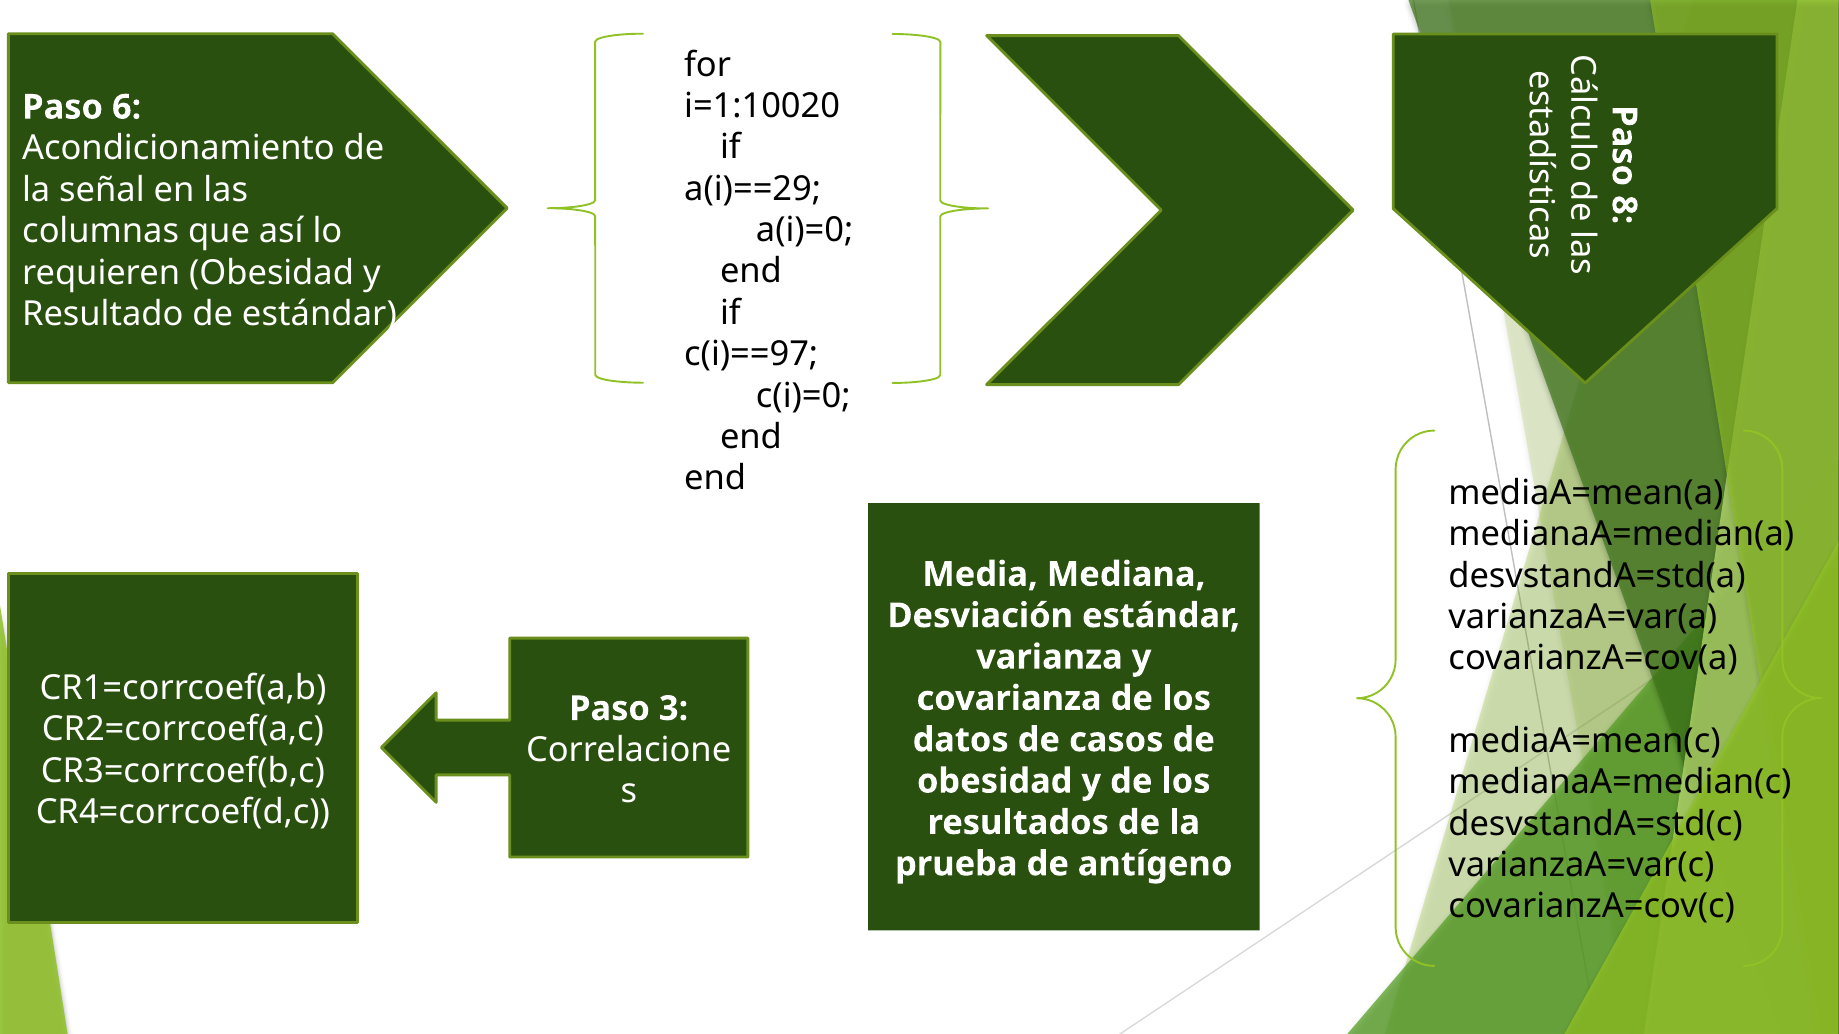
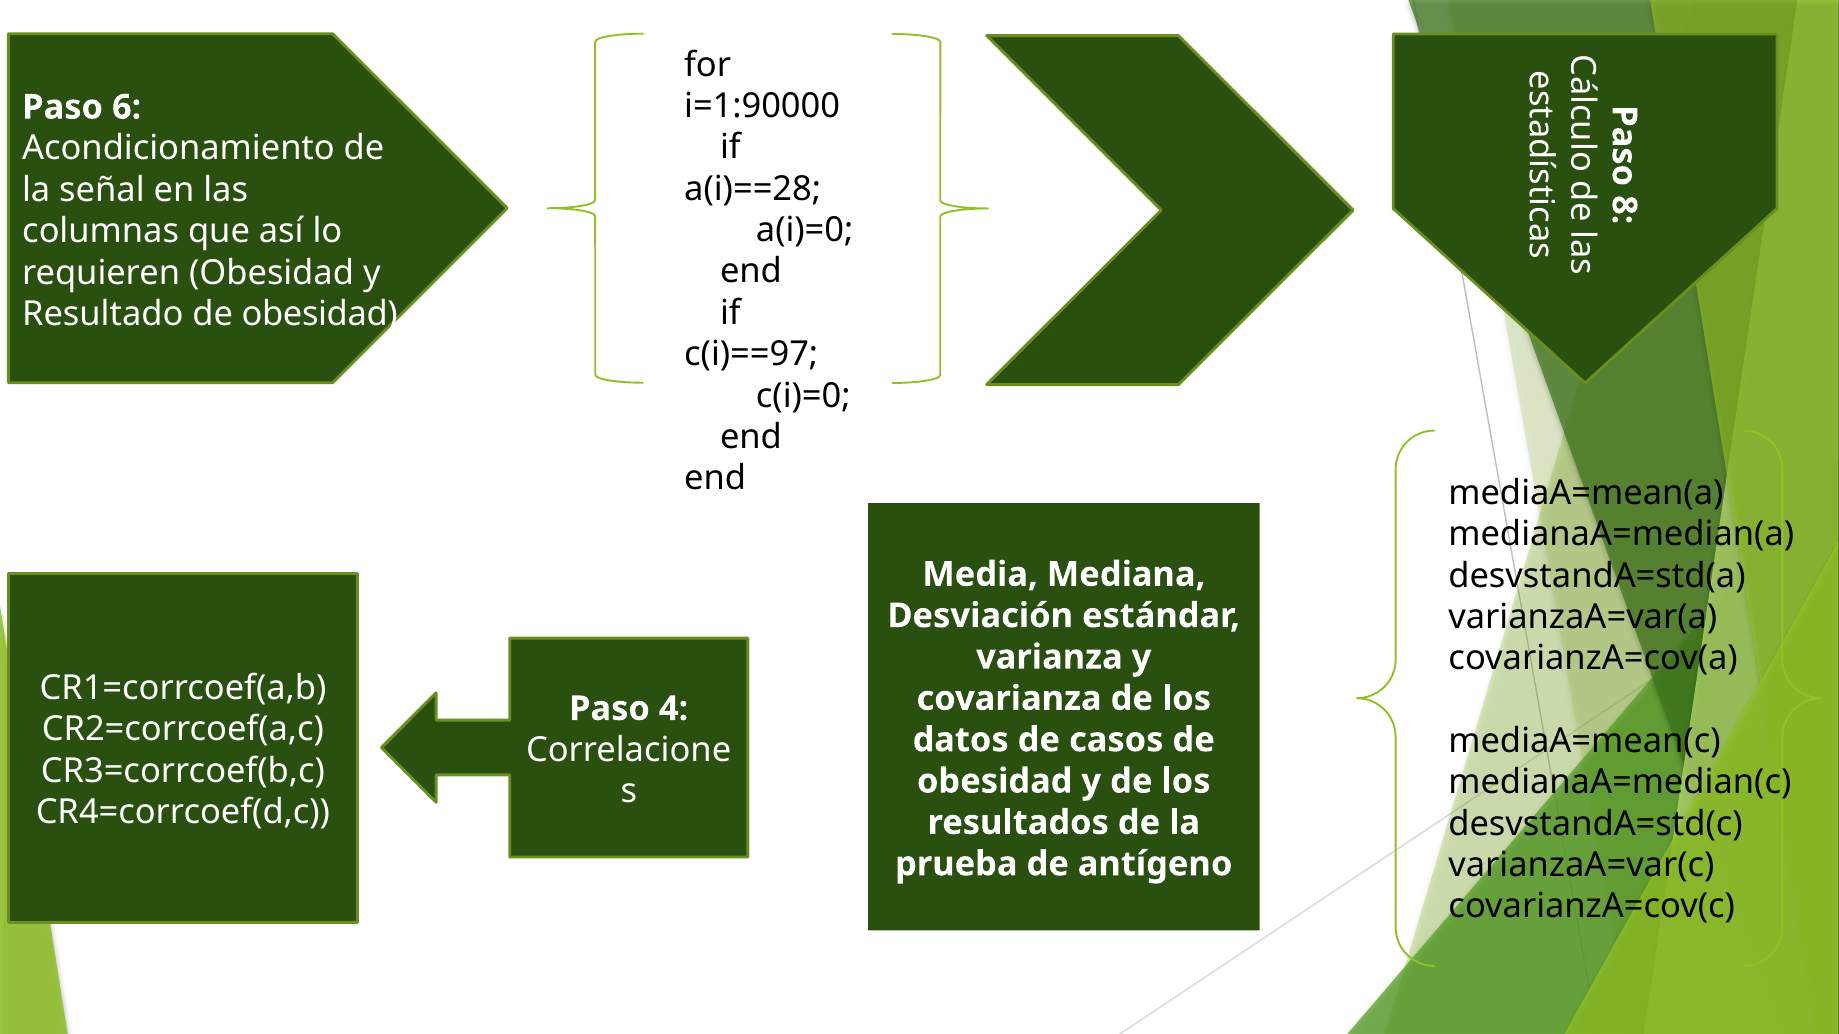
i=1:10020: i=1:10020 -> i=1:90000
a(i)==29: a(i)==29 -> a(i)==28
Resultado de estándar: estándar -> obesidad
3: 3 -> 4
